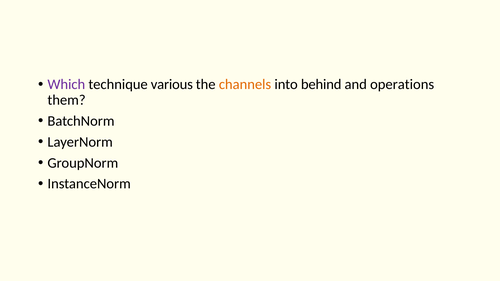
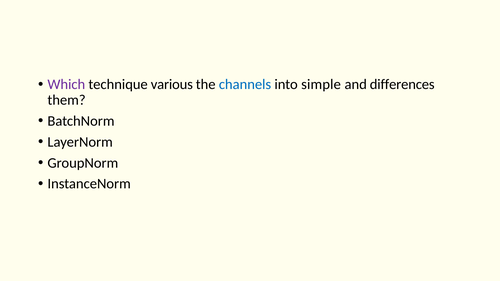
channels colour: orange -> blue
behind: behind -> simple
operations: operations -> differences
